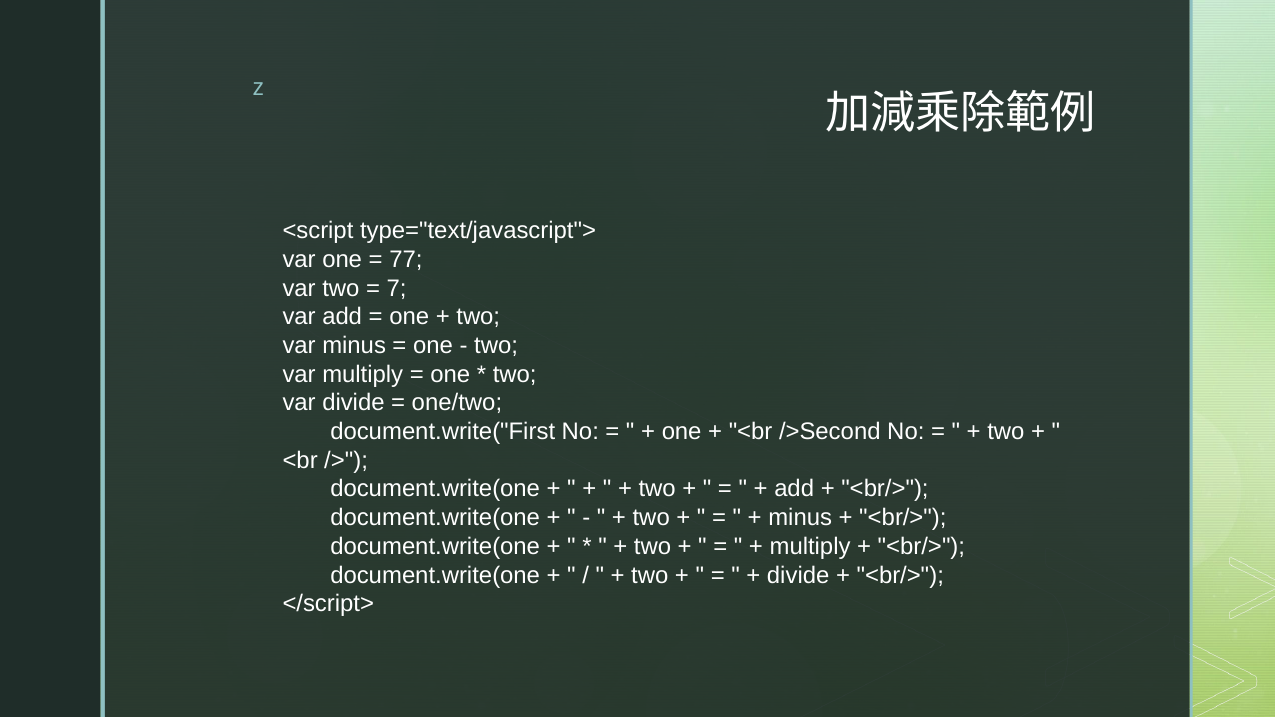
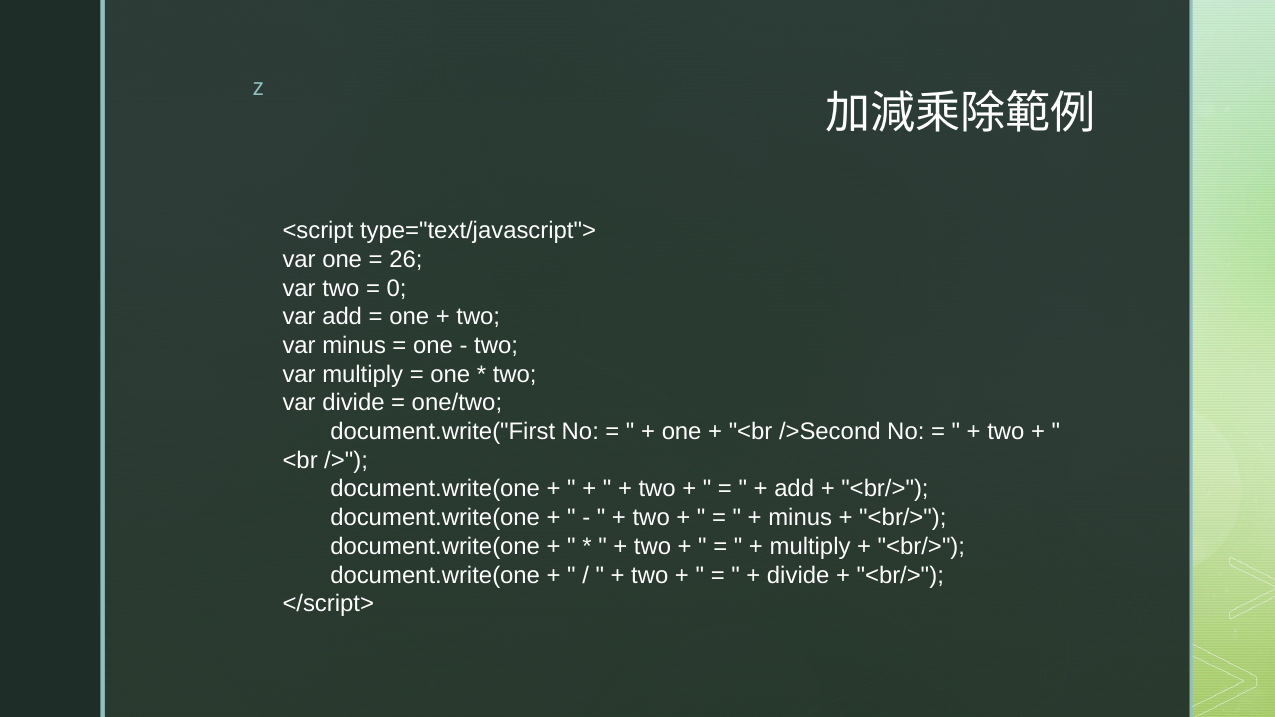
77: 77 -> 26
7: 7 -> 0
